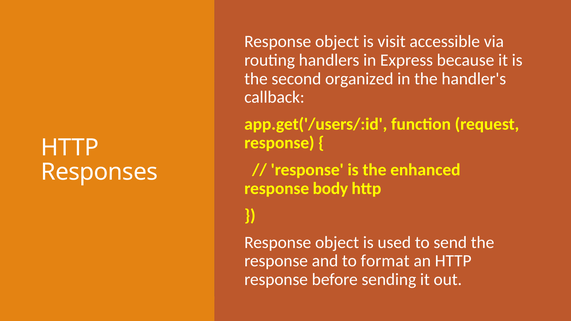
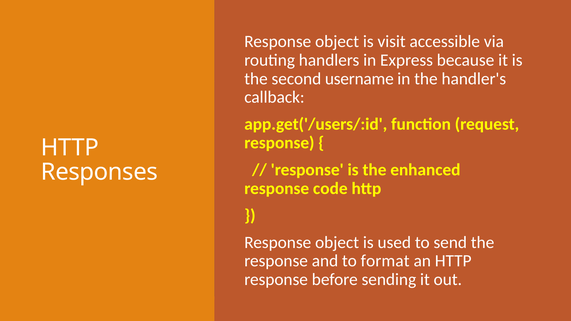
organized: organized -> username
body: body -> code
